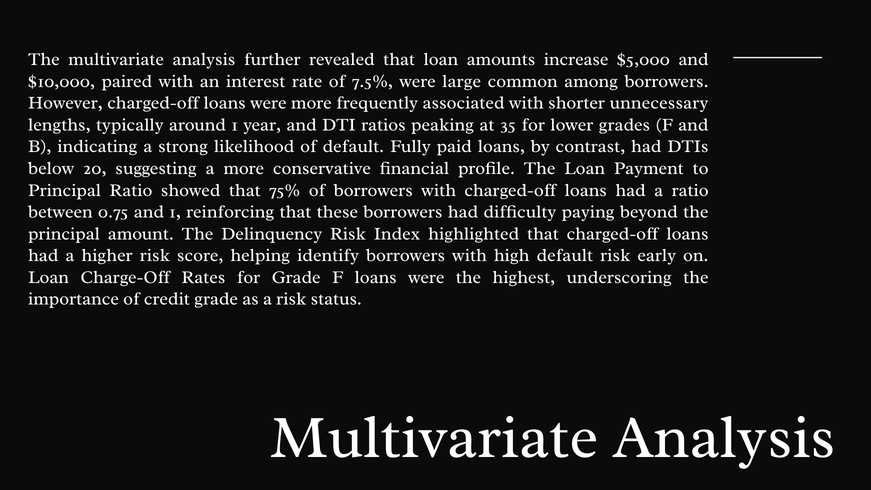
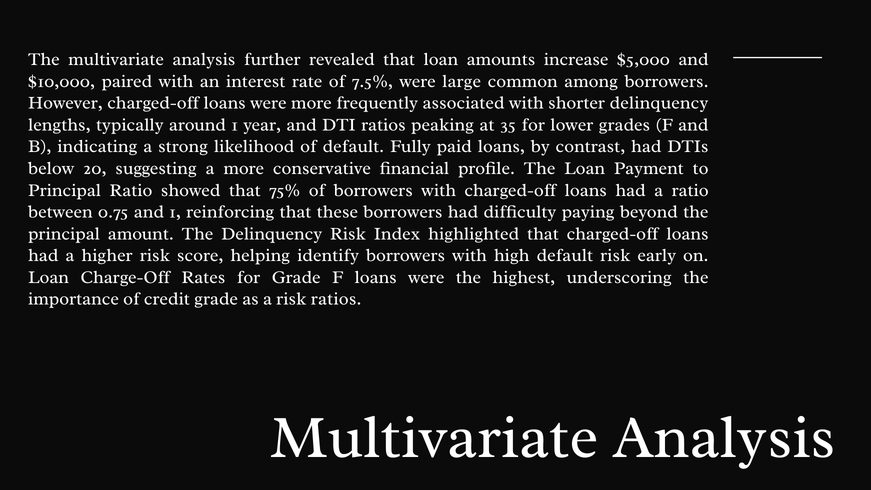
shorter unnecessary: unnecessary -> delinquency
risk status: status -> ratios
